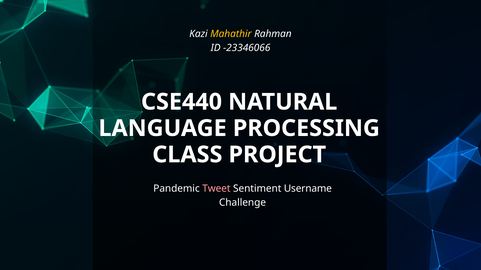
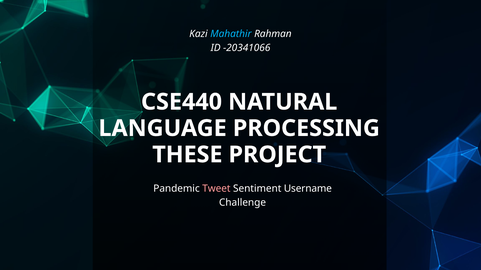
Mahathir colour: yellow -> light blue
-23346066: -23346066 -> -20341066
CLASS: CLASS -> THESE
